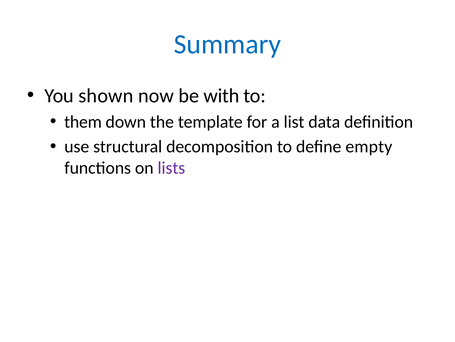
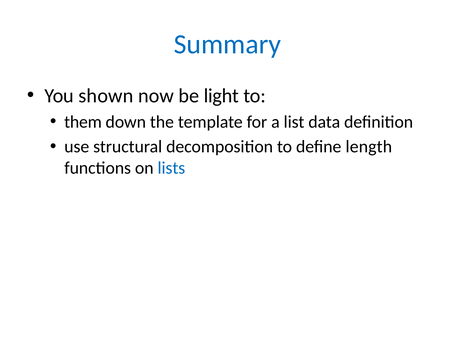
with: with -> light
empty: empty -> length
lists colour: purple -> blue
